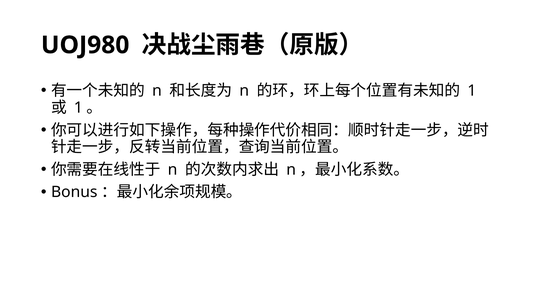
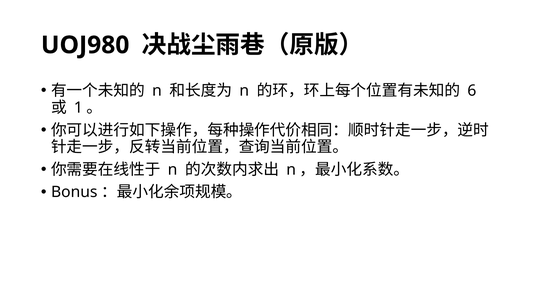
1 at (472, 91): 1 -> 6
